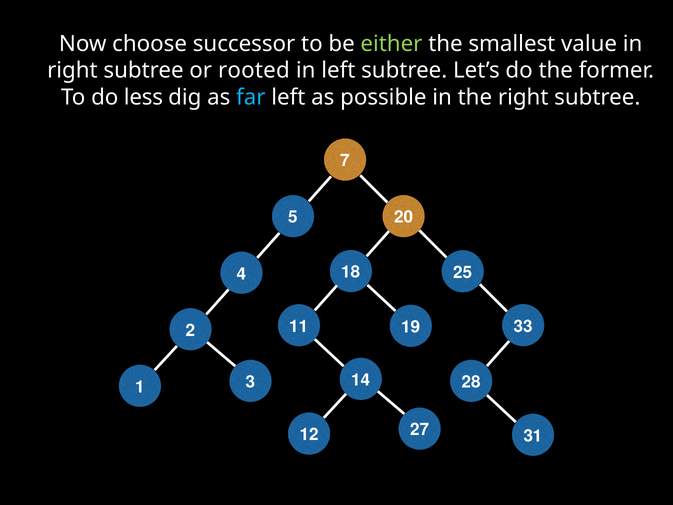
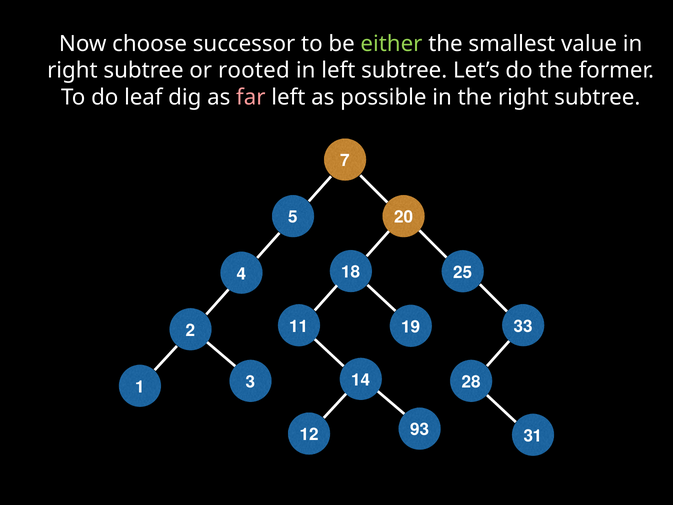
less: less -> leaf
far colour: light blue -> pink
27: 27 -> 93
